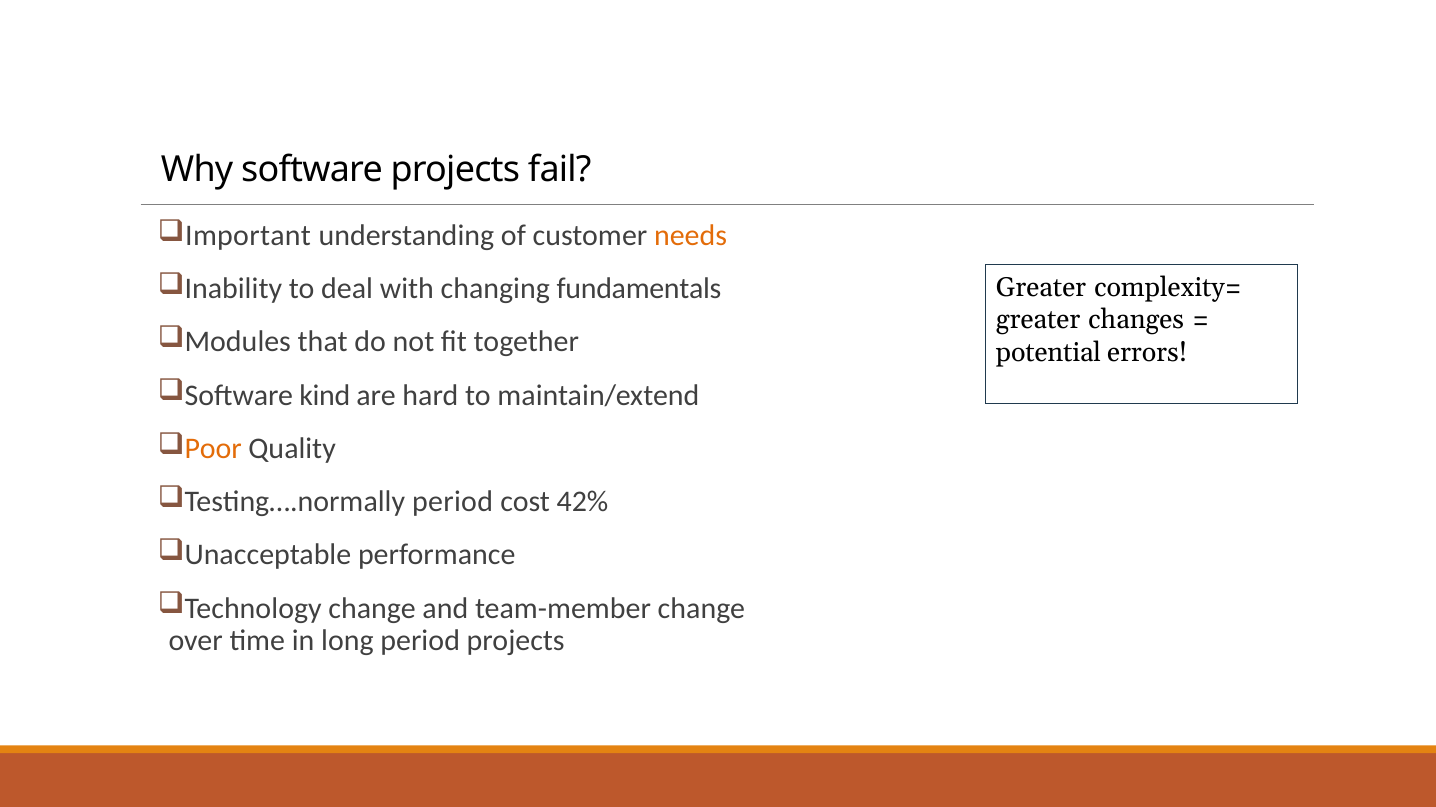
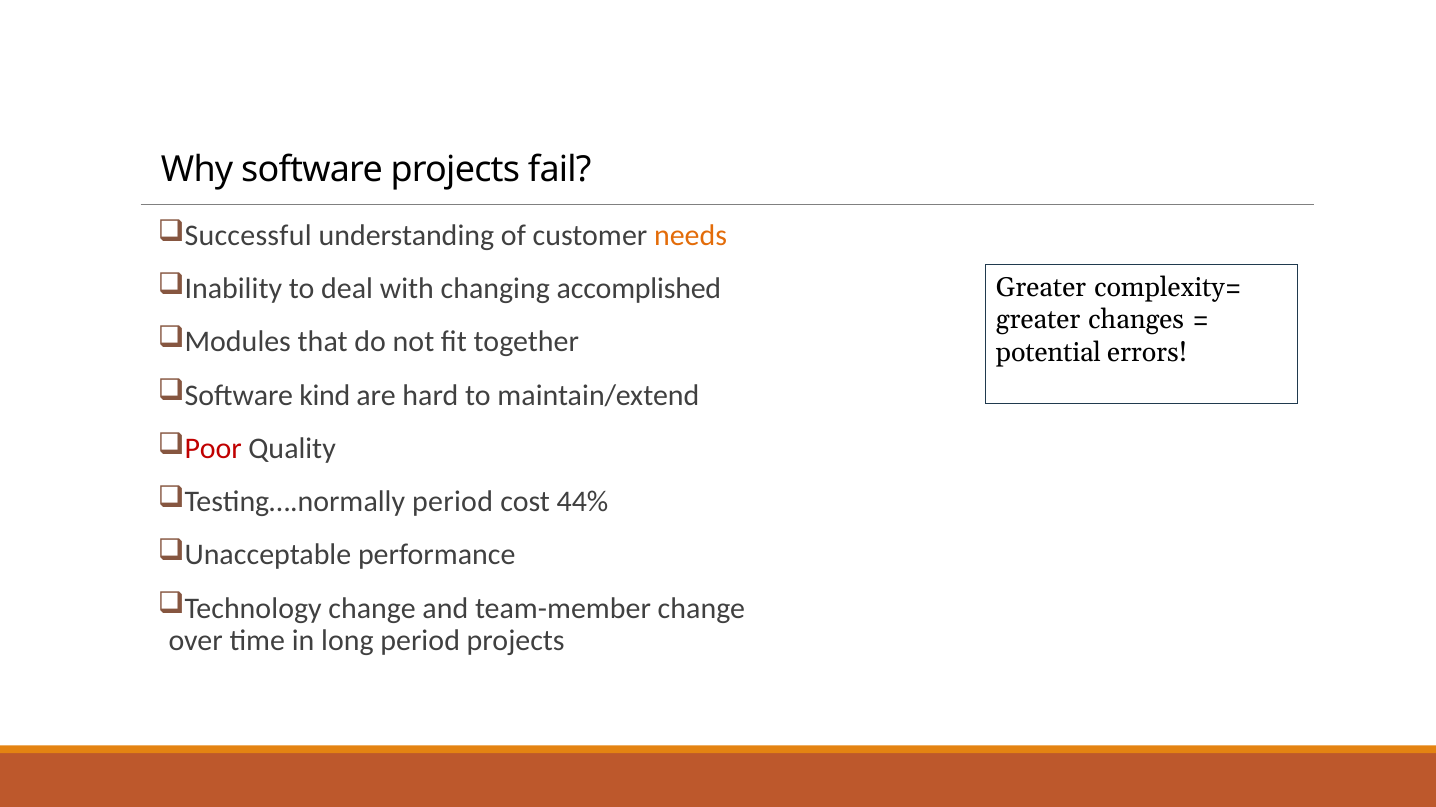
Important: Important -> Successful
fundamentals: fundamentals -> accomplished
Poor colour: orange -> red
42%: 42% -> 44%
